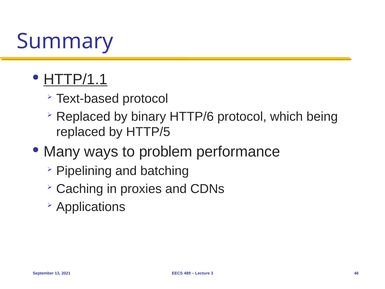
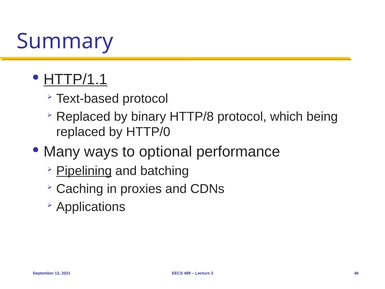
HTTP/6: HTTP/6 -> HTTP/8
HTTP/5: HTTP/5 -> HTTP/0
problem: problem -> optional
Pipelining underline: none -> present
